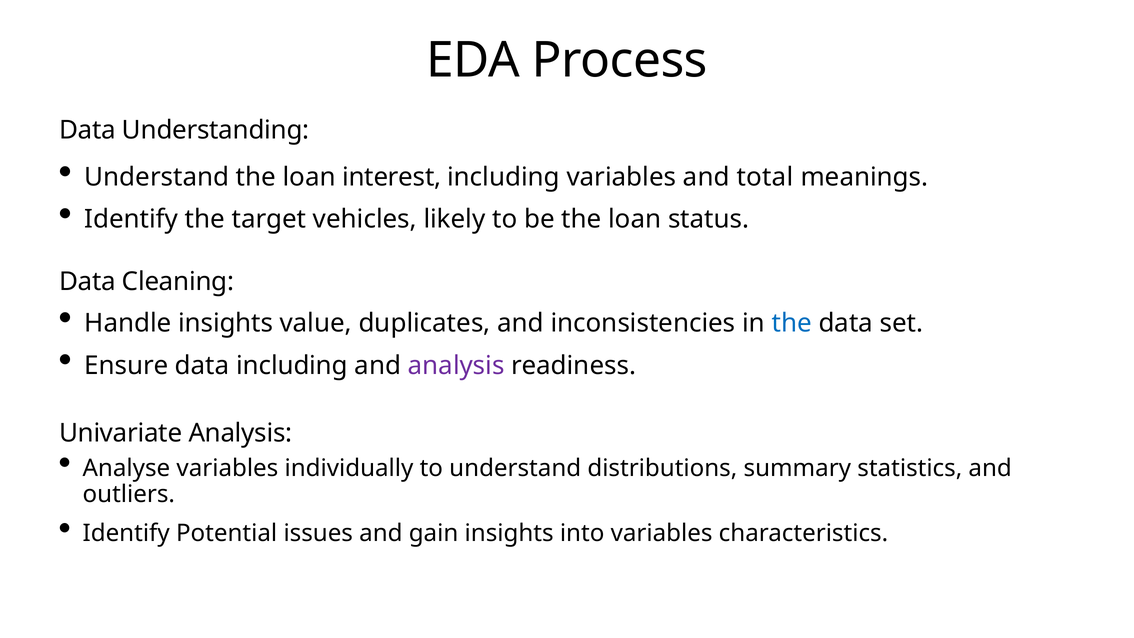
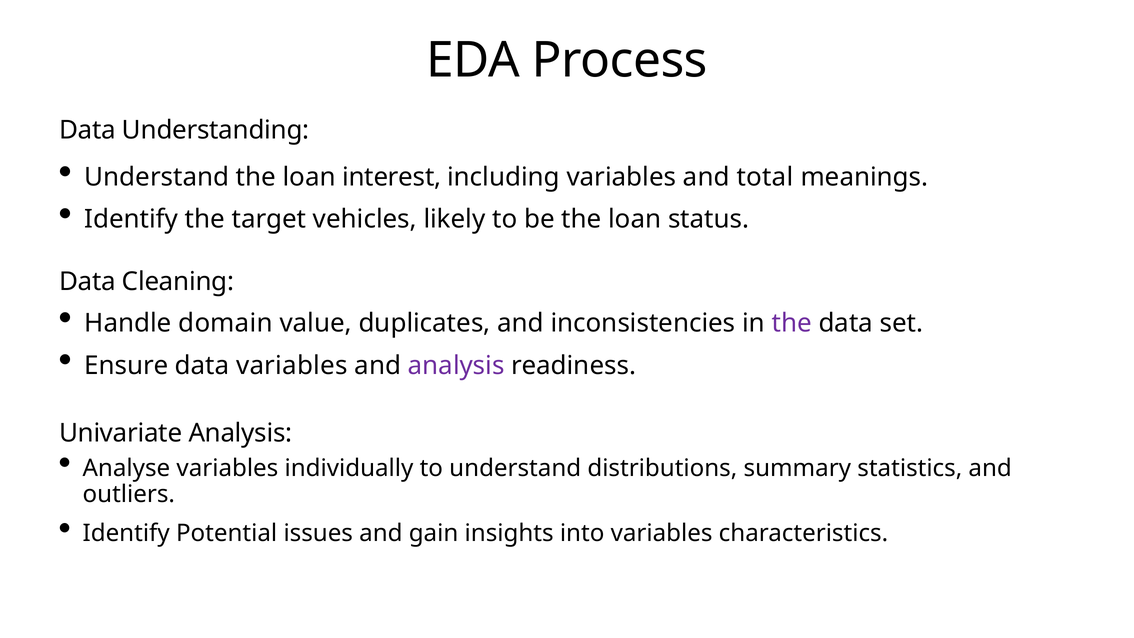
Handle insights: insights -> domain
the at (792, 323) colour: blue -> purple
data including: including -> variables
